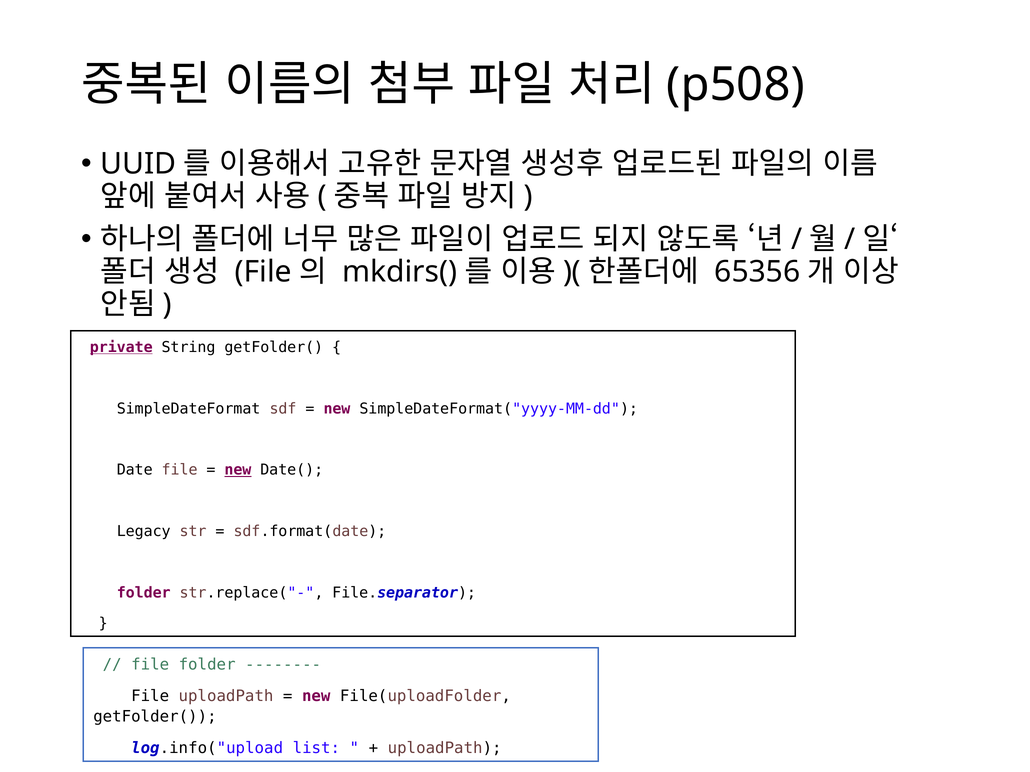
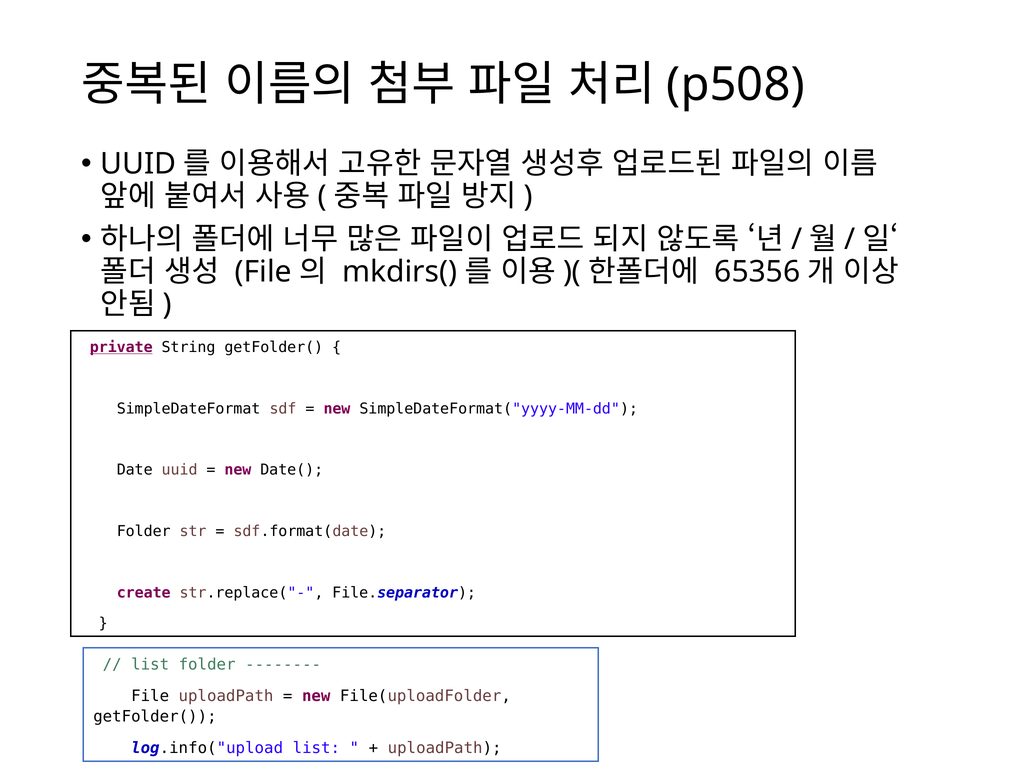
Date file: file -> uuid
new at (238, 470) underline: present -> none
Legacy at (144, 532): Legacy -> Folder
folder at (144, 593): folder -> create
file at (150, 665): file -> list
